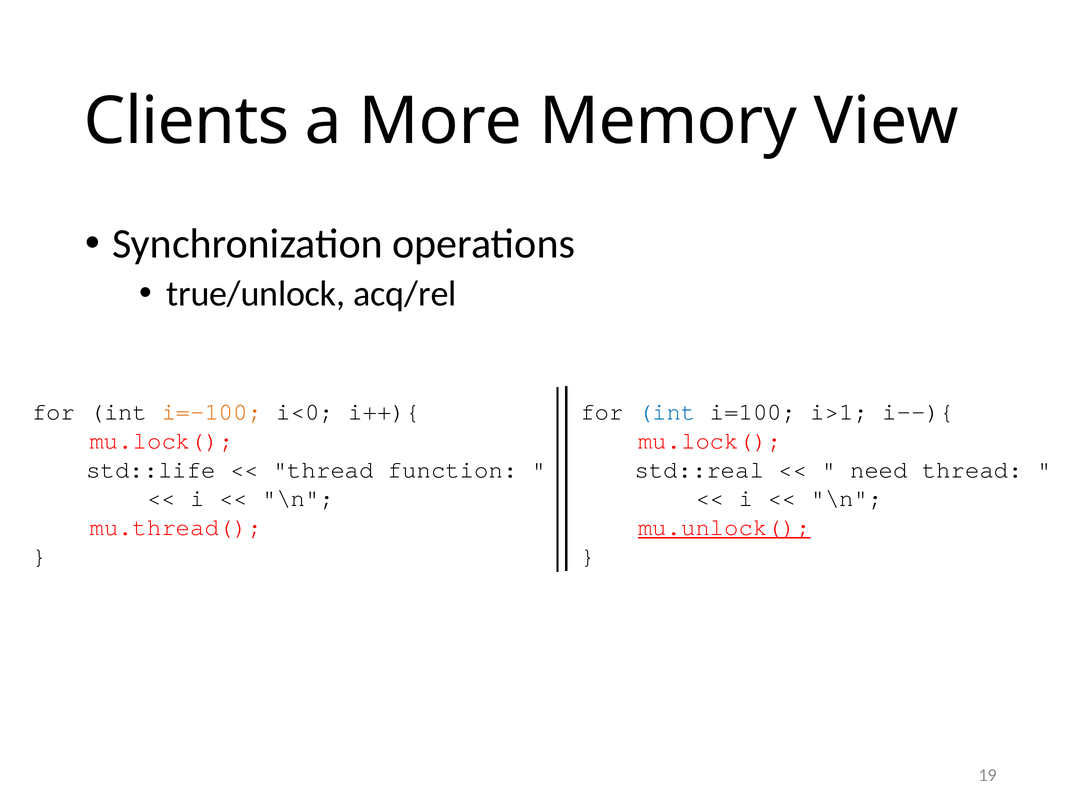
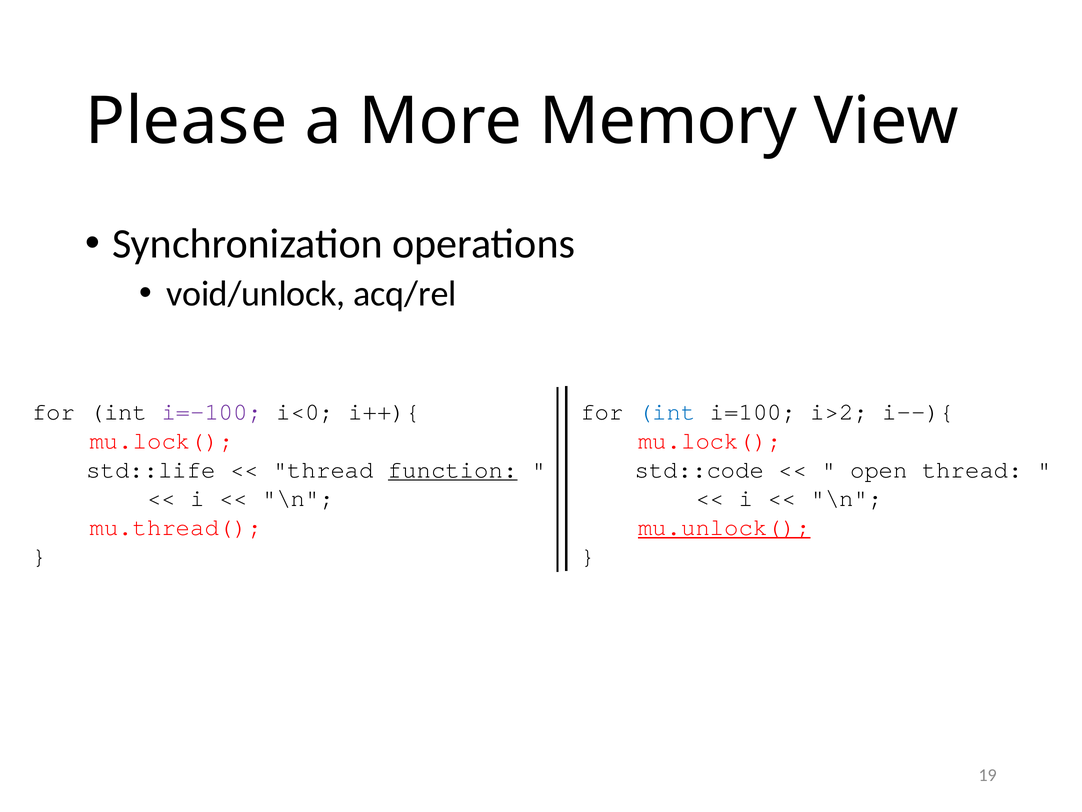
Clients: Clients -> Please
true/unlock: true/unlock -> void/unlock
i=-100 colour: orange -> purple
i>1: i>1 -> i>2
function underline: none -> present
std::real: std::real -> std::code
need: need -> open
